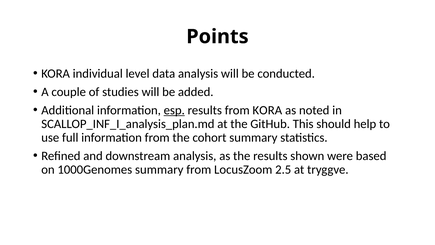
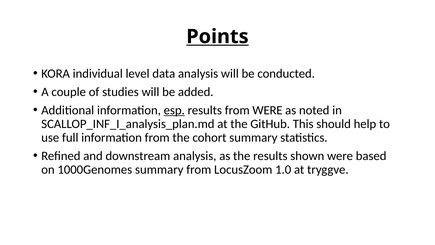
Points underline: none -> present
from KORA: KORA -> WERE
2.5: 2.5 -> 1.0
